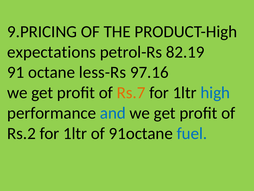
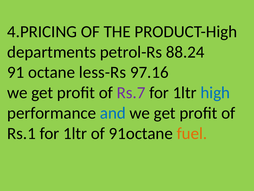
9.PRICING: 9.PRICING -> 4.PRICING
expectations: expectations -> departments
82.19: 82.19 -> 88.24
Rs.7 colour: orange -> purple
Rs.2: Rs.2 -> Rs.1
fuel colour: blue -> orange
